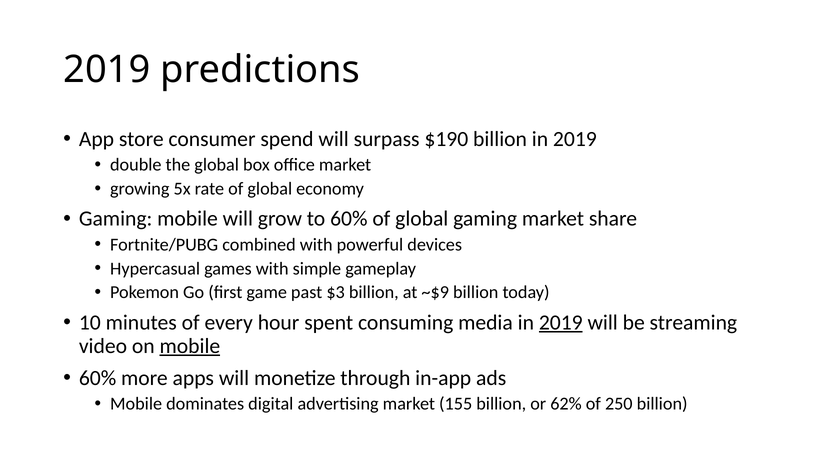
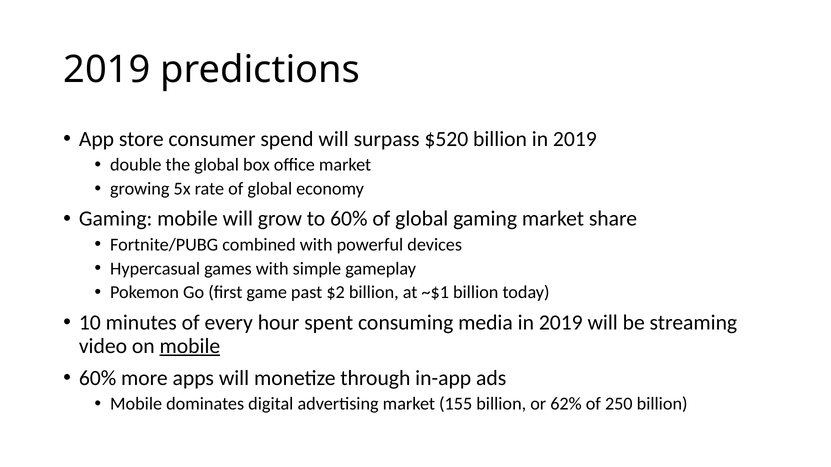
$190: $190 -> $520
$3: $3 -> $2
~$9: ~$9 -> ~$1
2019 at (561, 323) underline: present -> none
